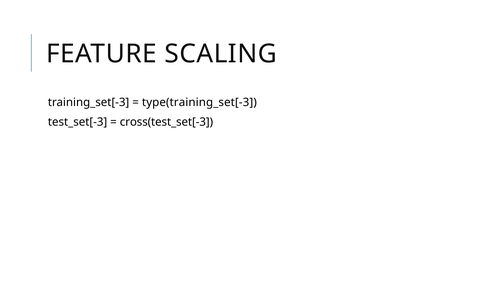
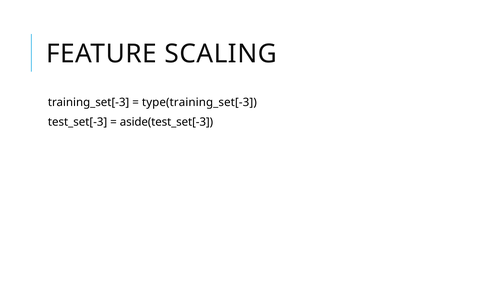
cross(test_set[-3: cross(test_set[-3 -> aside(test_set[-3
